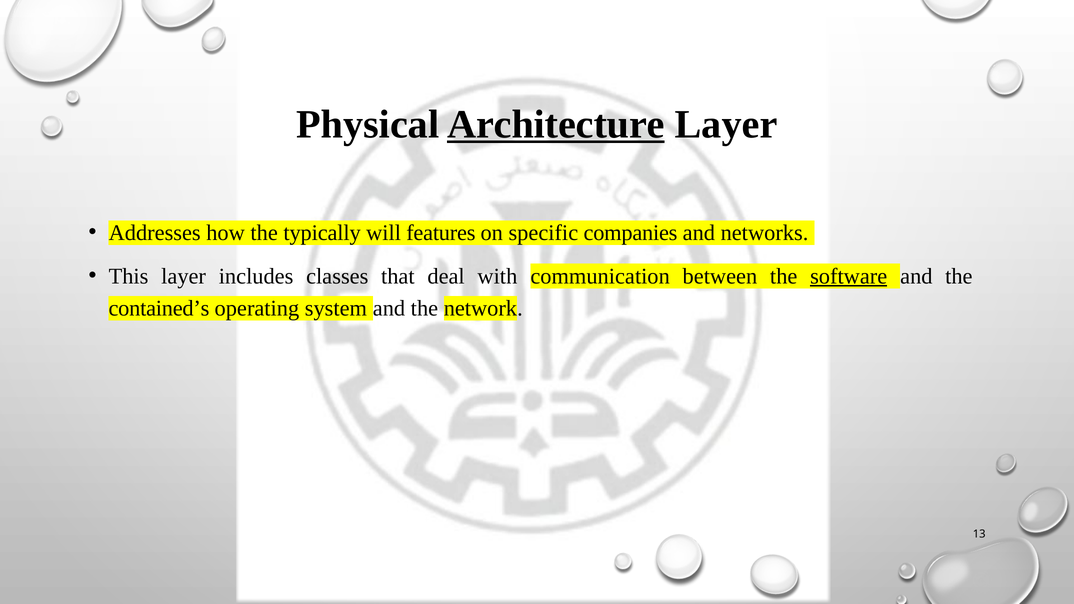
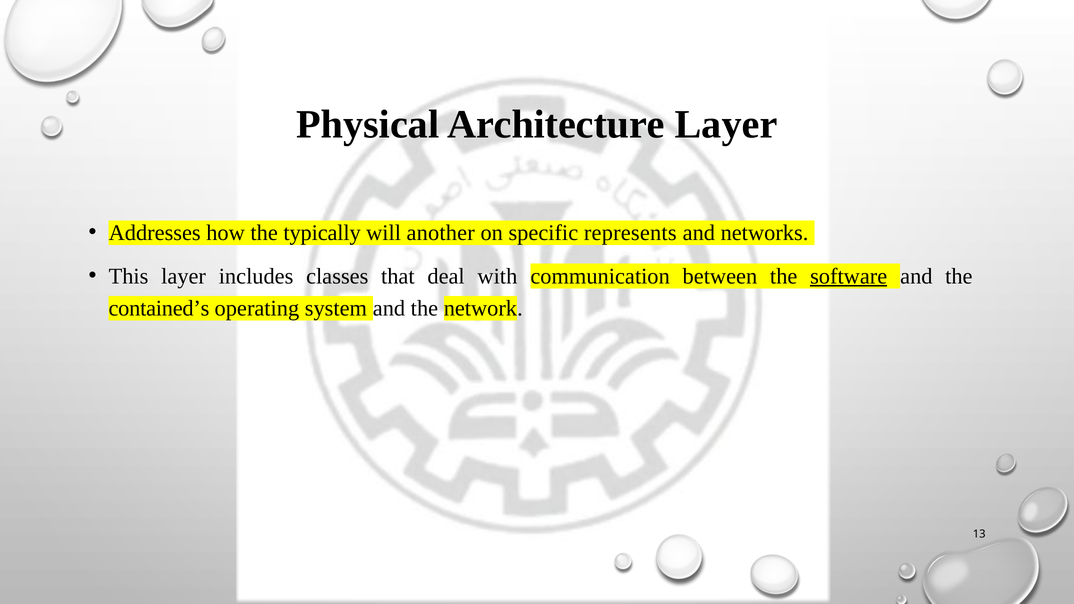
Architecture underline: present -> none
features: features -> another
companies: companies -> represents
